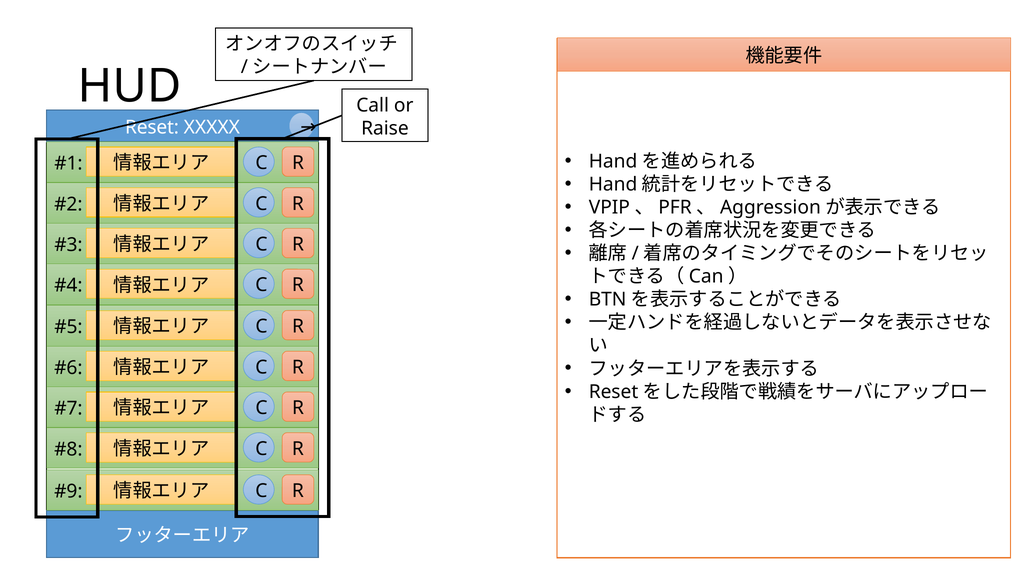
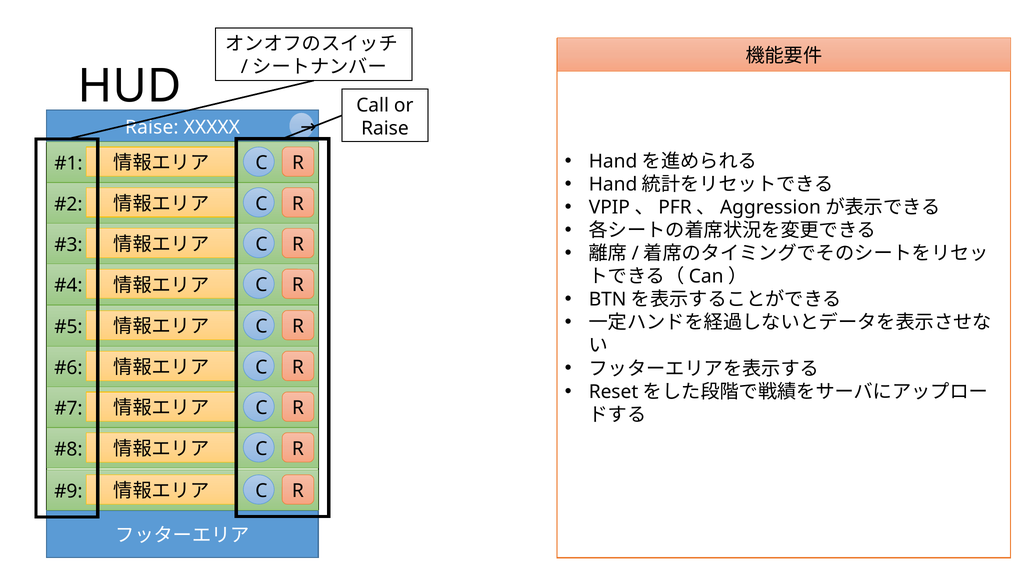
Reset at (152, 127): Reset -> Raise
